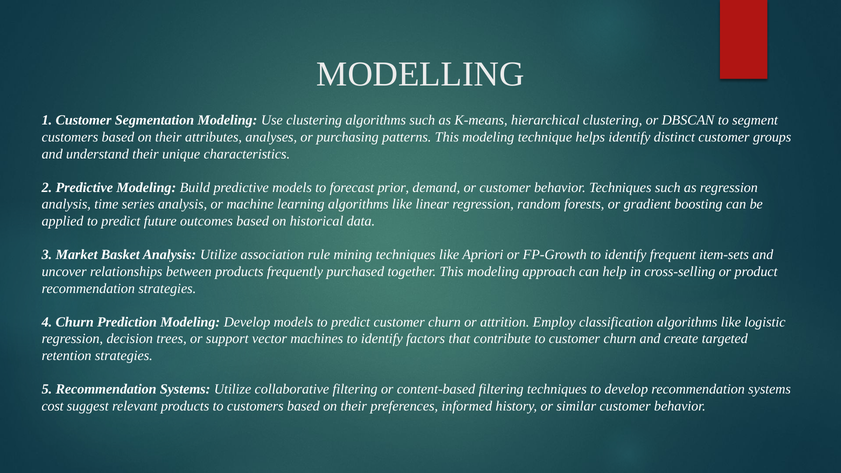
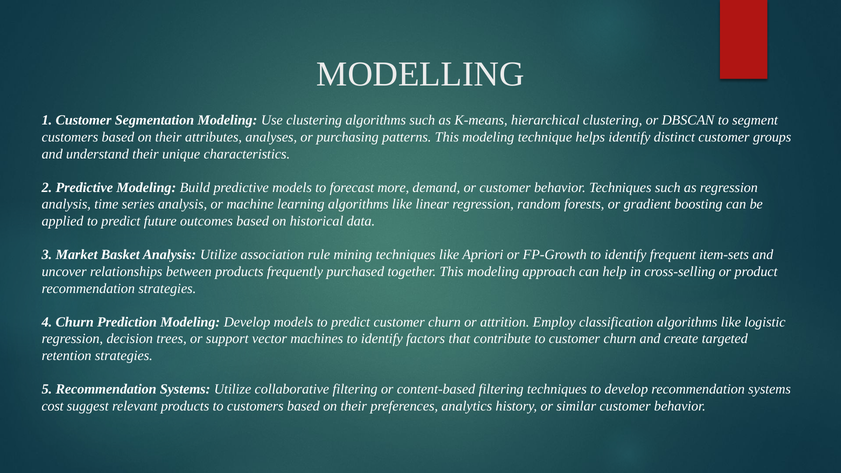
prior: prior -> more
informed: informed -> analytics
